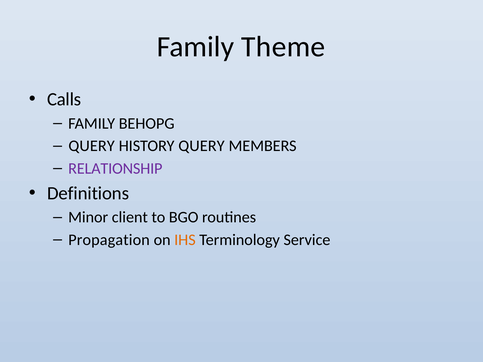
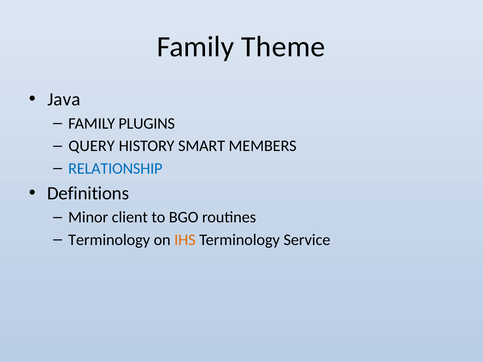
Calls: Calls -> Java
BEHOPG: BEHOPG -> PLUGINS
HISTORY QUERY: QUERY -> SMART
RELATIONSHIP colour: purple -> blue
Propagation at (109, 240): Propagation -> Terminology
